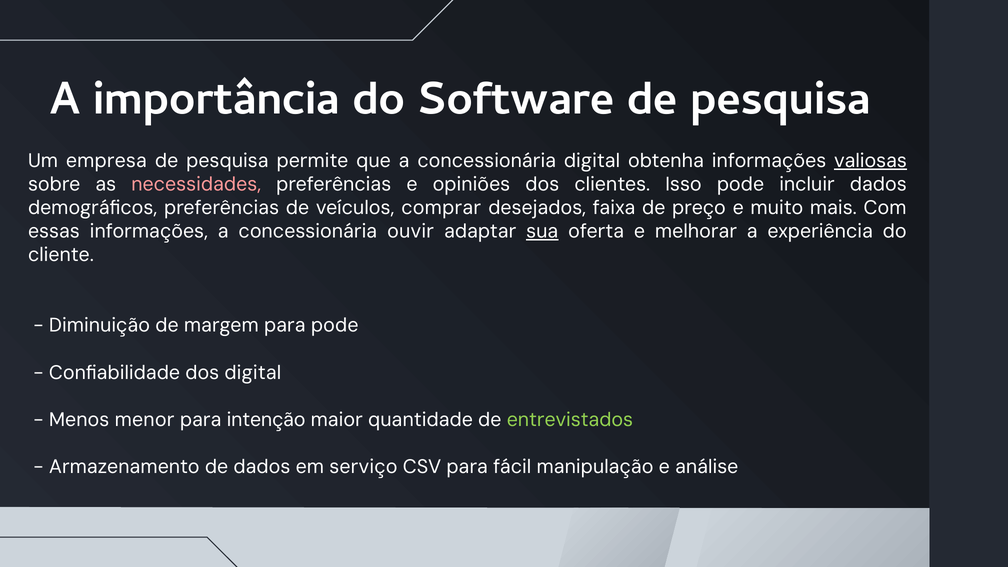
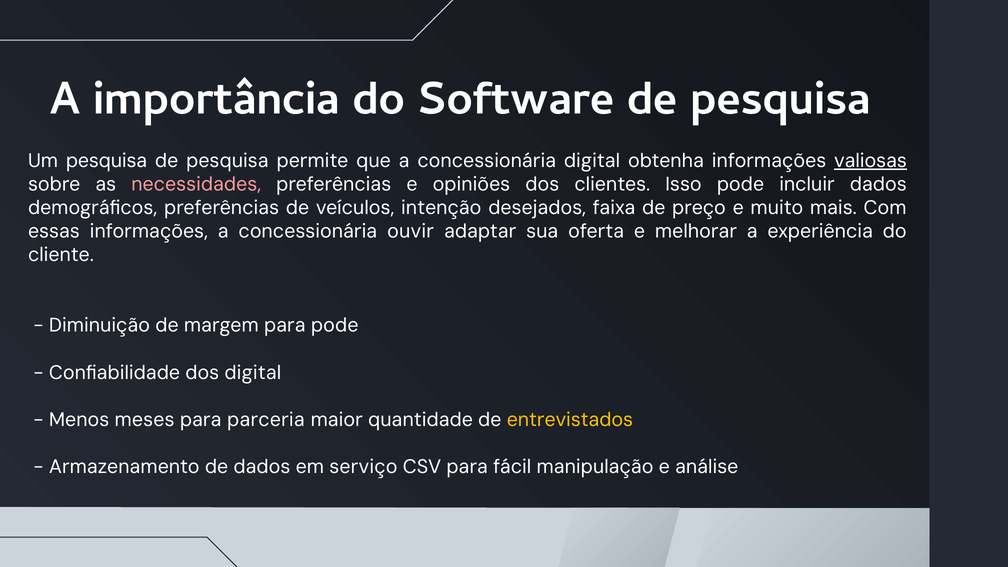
Um empresa: empresa -> pesquisa
comprar: comprar -> intenção
sua underline: present -> none
menor: menor -> meses
intenção: intenção -> parceria
entrevistados colour: light green -> yellow
